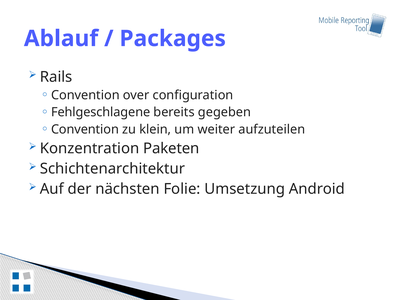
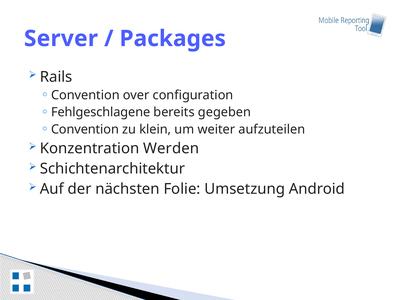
Ablauf: Ablauf -> Server
Paketen: Paketen -> Werden
